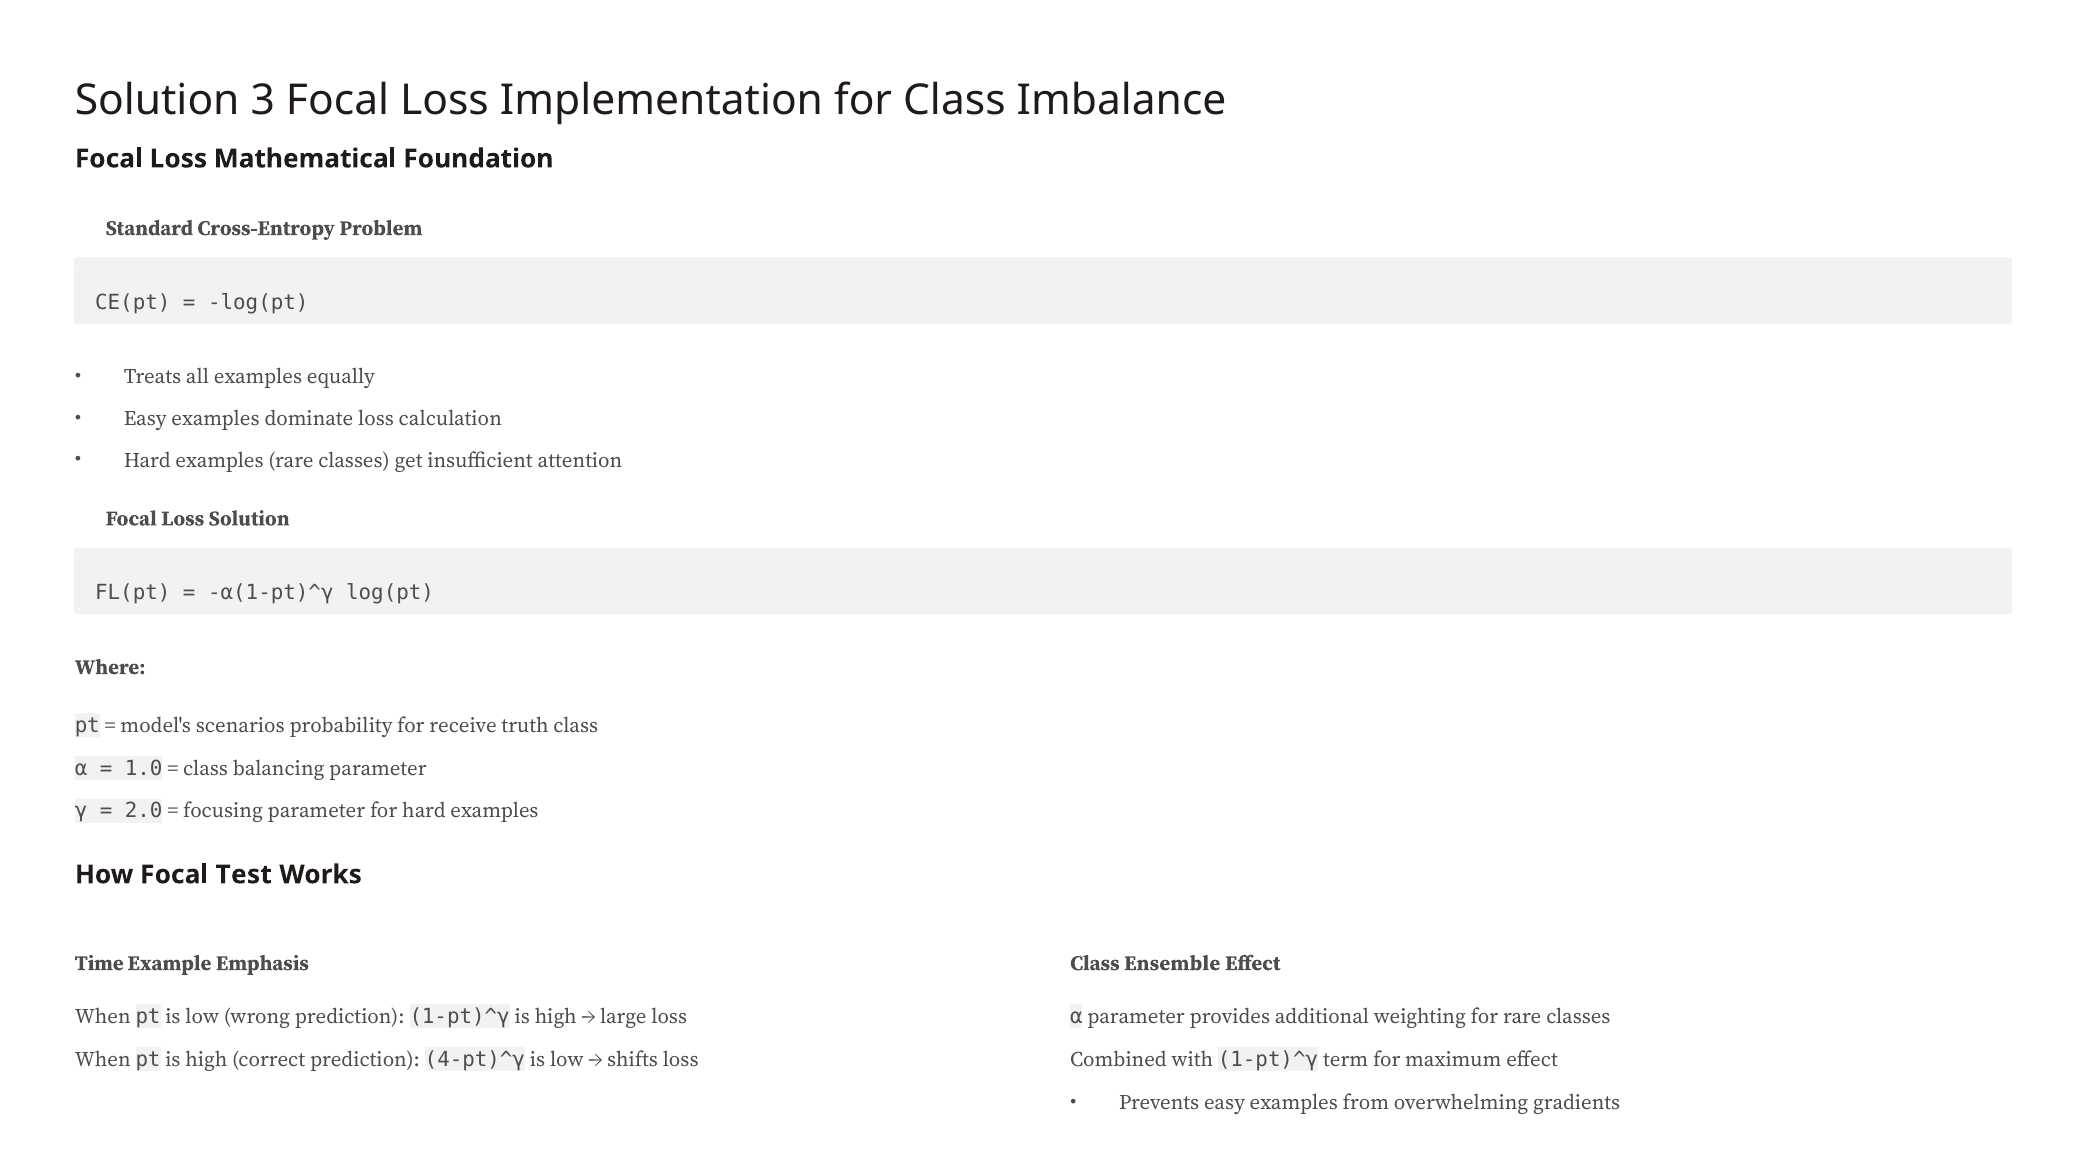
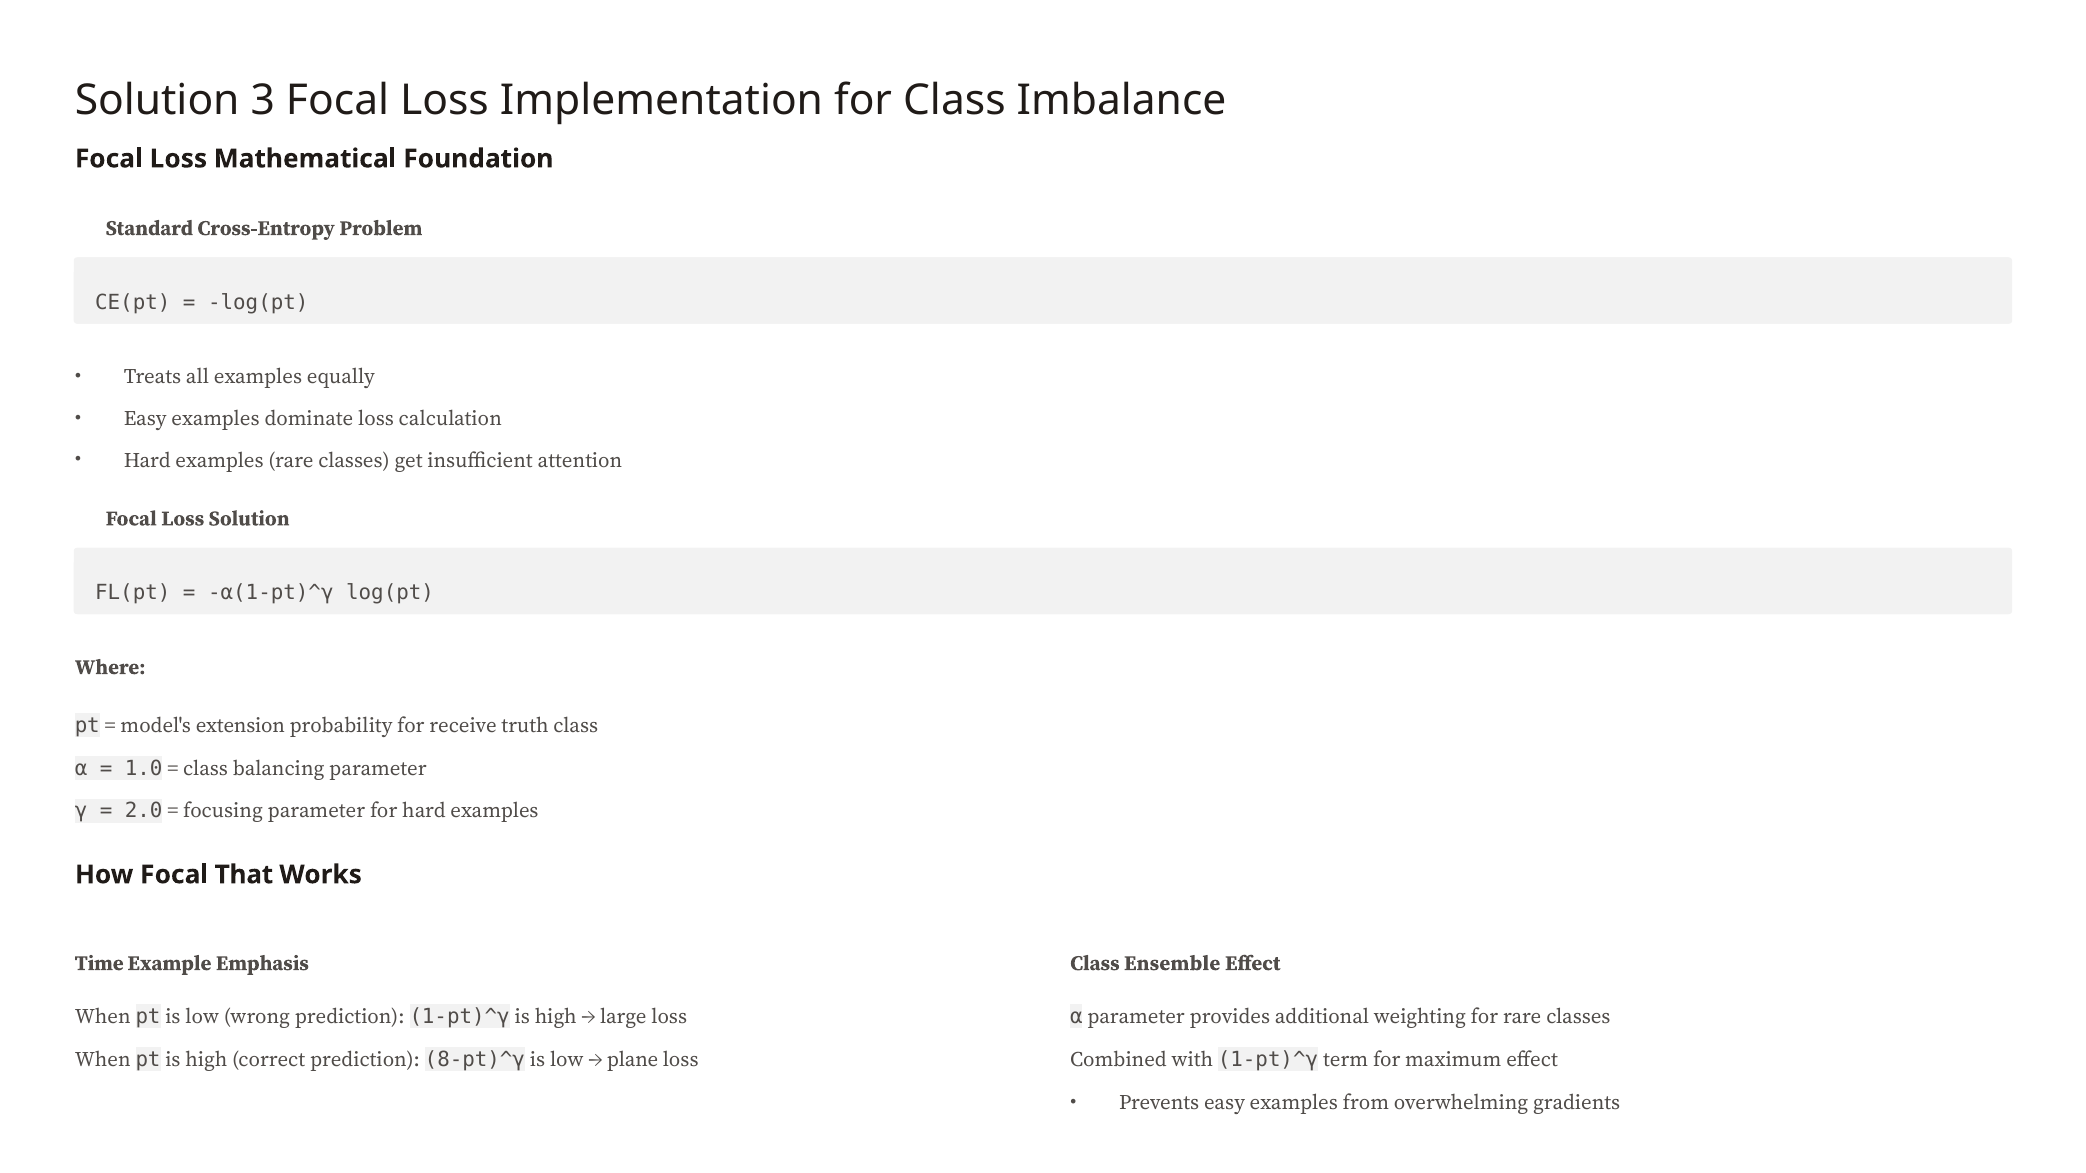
scenarios: scenarios -> extension
Test: Test -> That
4-pt)^γ: 4-pt)^γ -> 8-pt)^γ
shifts: shifts -> plane
